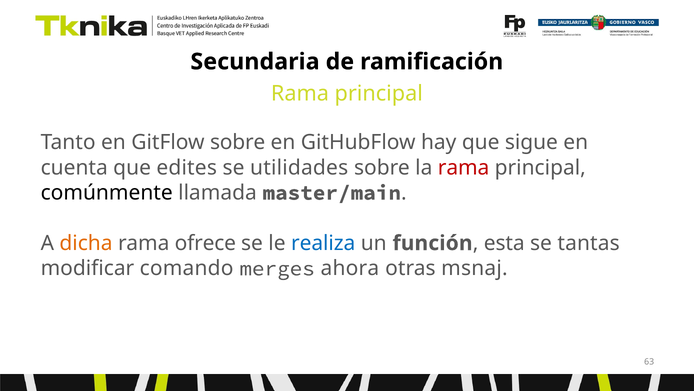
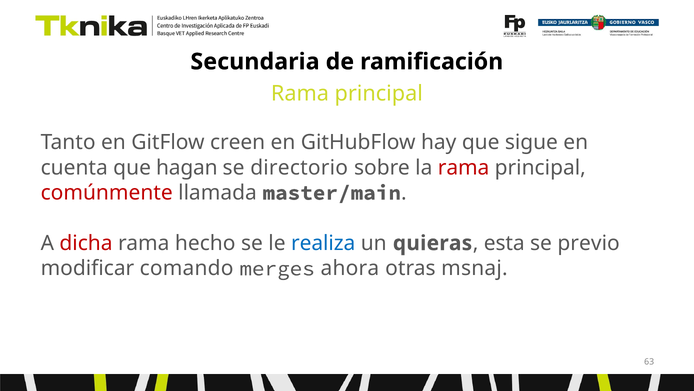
GitFlow sobre: sobre -> creen
edites: edites -> hagan
utilidades: utilidades -> directorio
comúnmente colour: black -> red
dicha colour: orange -> red
ofrece: ofrece -> hecho
función: función -> quieras
tantas: tantas -> previo
